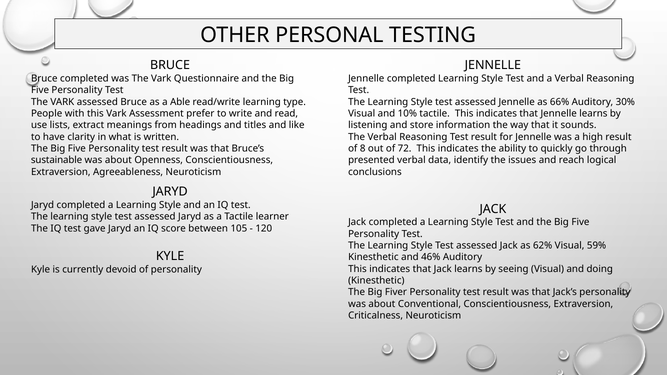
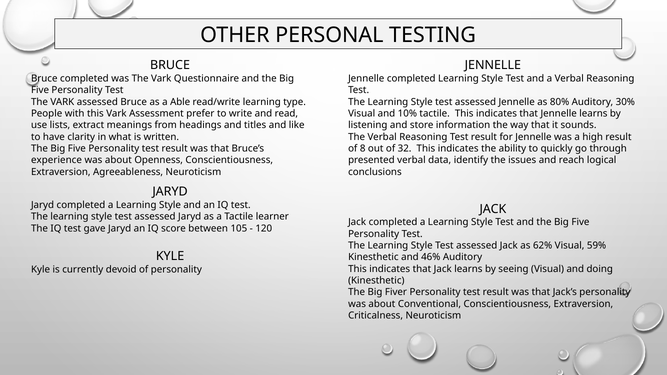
66%: 66% -> 80%
72: 72 -> 32
sustainable: sustainable -> experience
